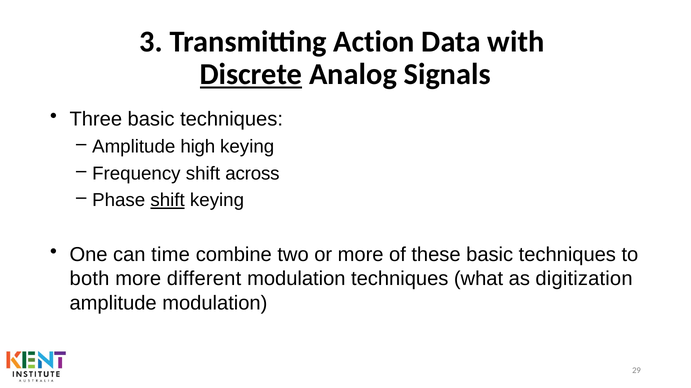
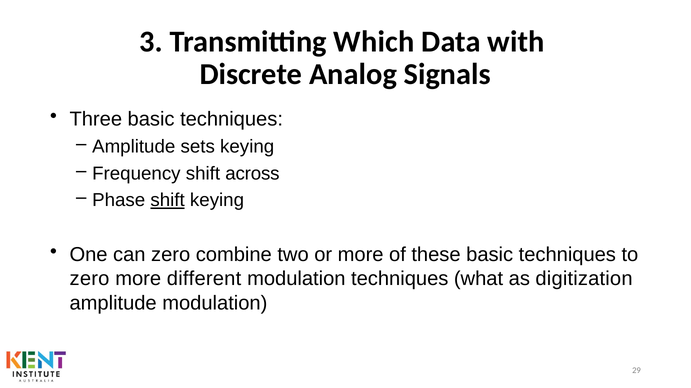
Action: Action -> Which
Discrete underline: present -> none
high: high -> sets
can time: time -> zero
both at (90, 279): both -> zero
